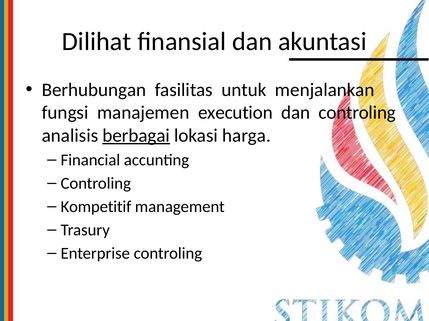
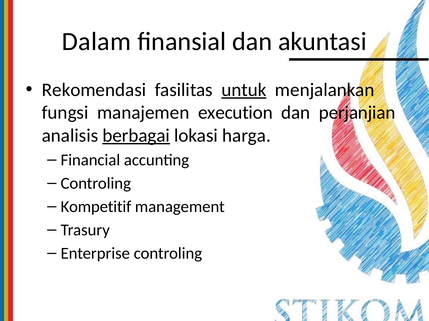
Dilihat: Dilihat -> Dalam
Berhubungan: Berhubungan -> Rekomendasi
untuk underline: none -> present
dan controling: controling -> perjanjian
